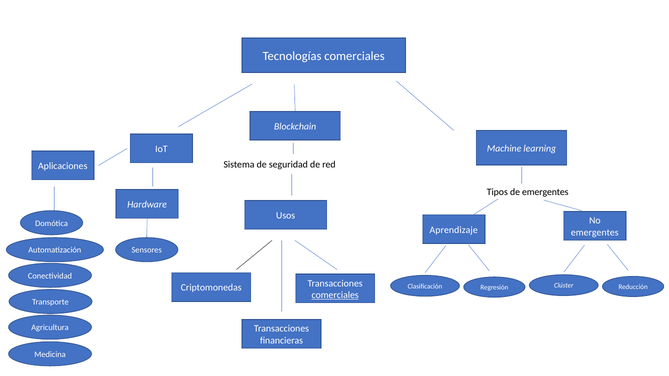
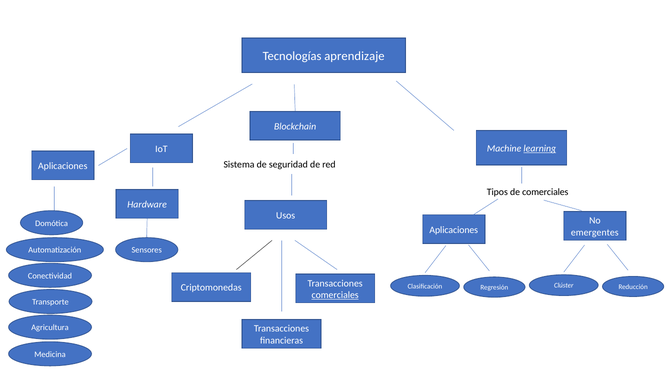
Tecnologías comerciales: comerciales -> aprendizaje
learning underline: none -> present
de emergentes: emergentes -> comerciales
Aprendizaje at (454, 230): Aprendizaje -> Aplicaciones
